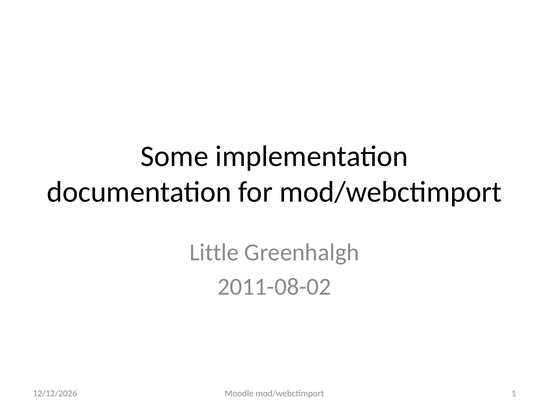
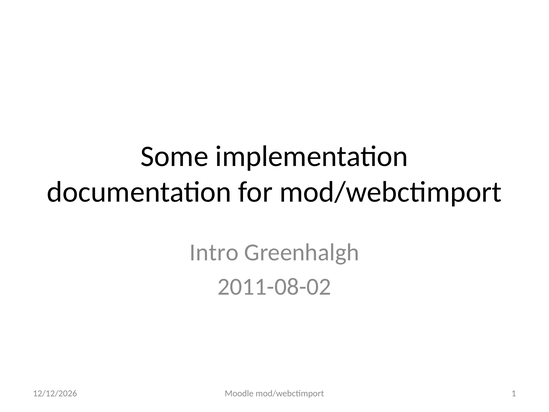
Little: Little -> Intro
